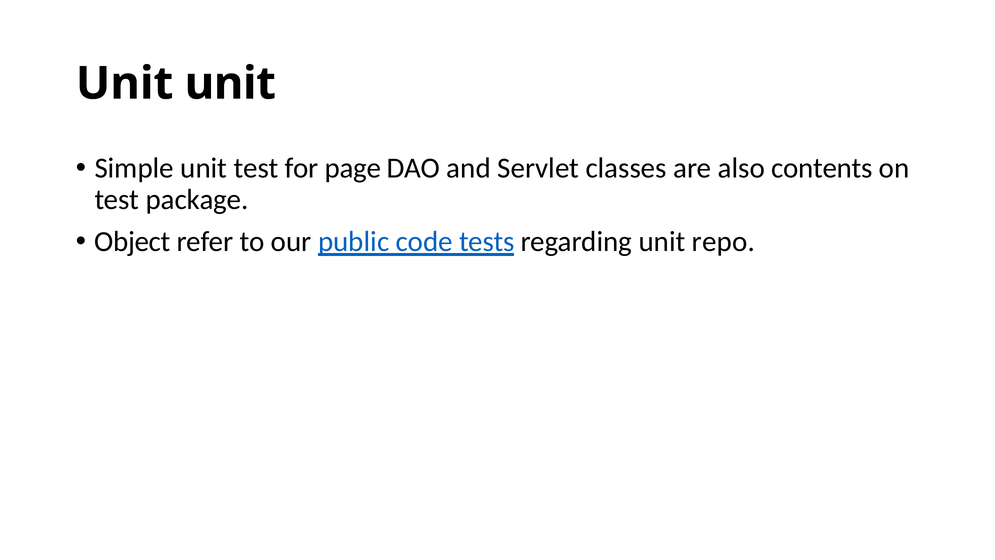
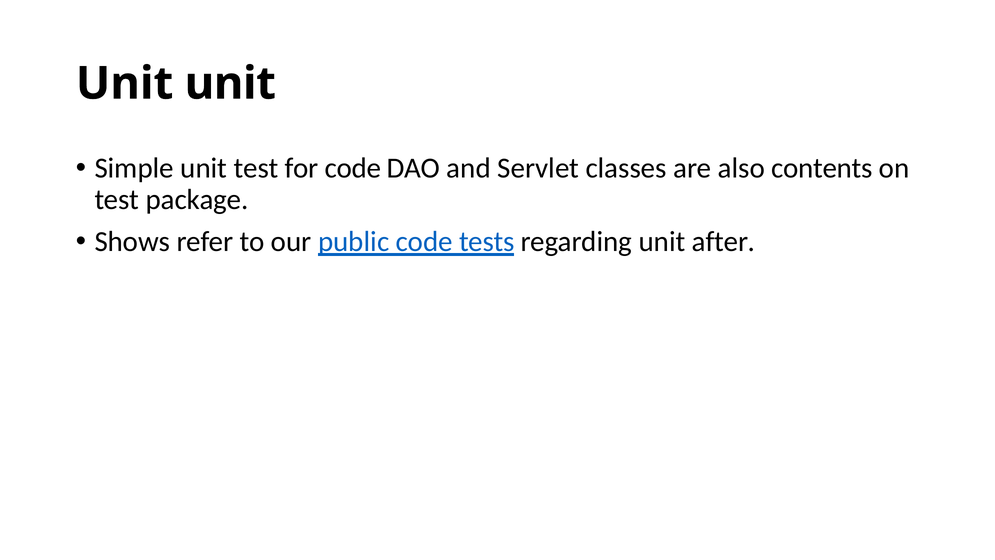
for page: page -> code
Object: Object -> Shows
repo: repo -> after
